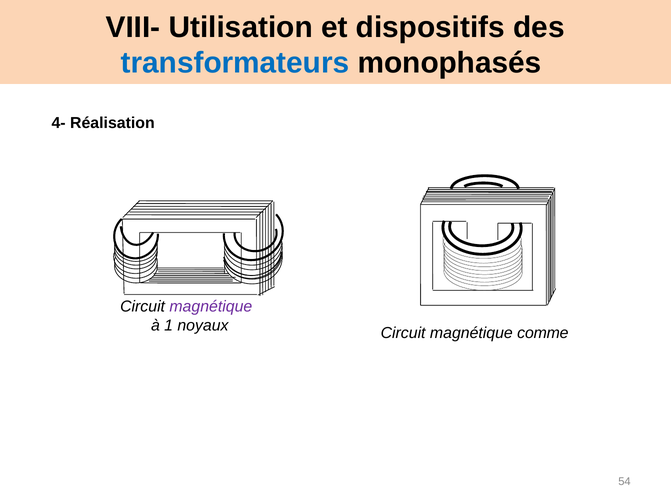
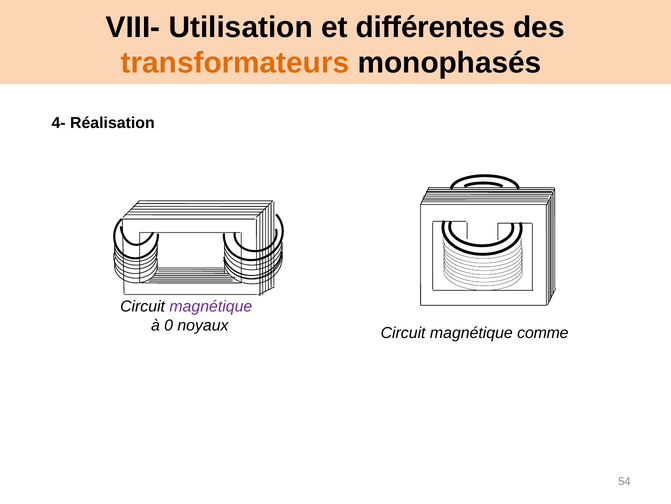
dispositifs: dispositifs -> différentes
transformateurs colour: blue -> orange
1: 1 -> 0
